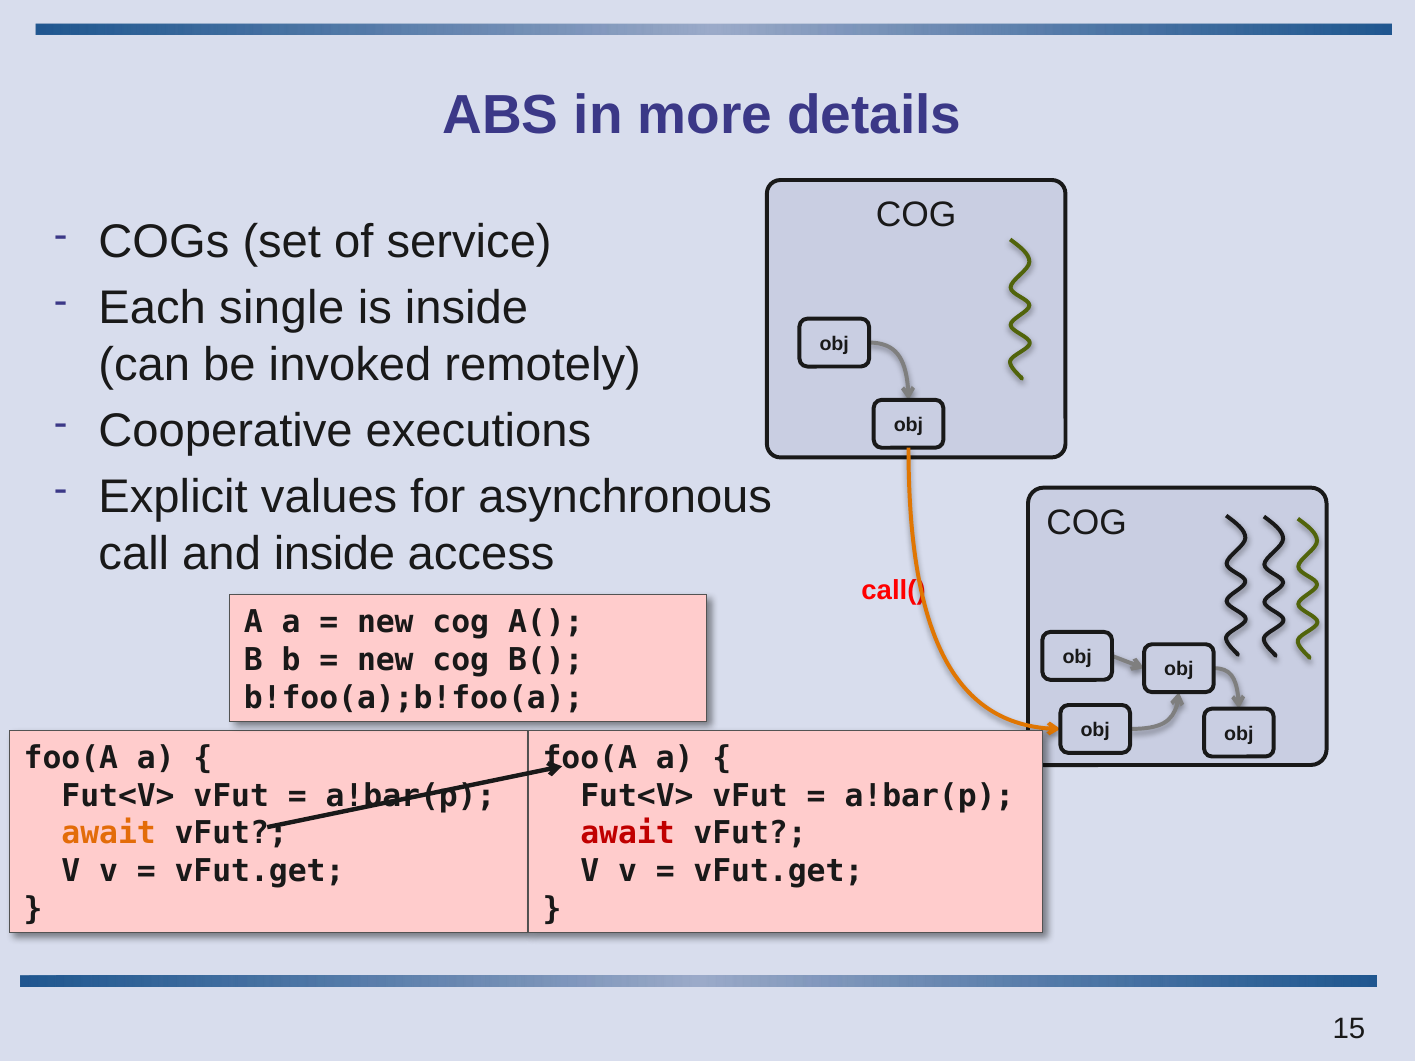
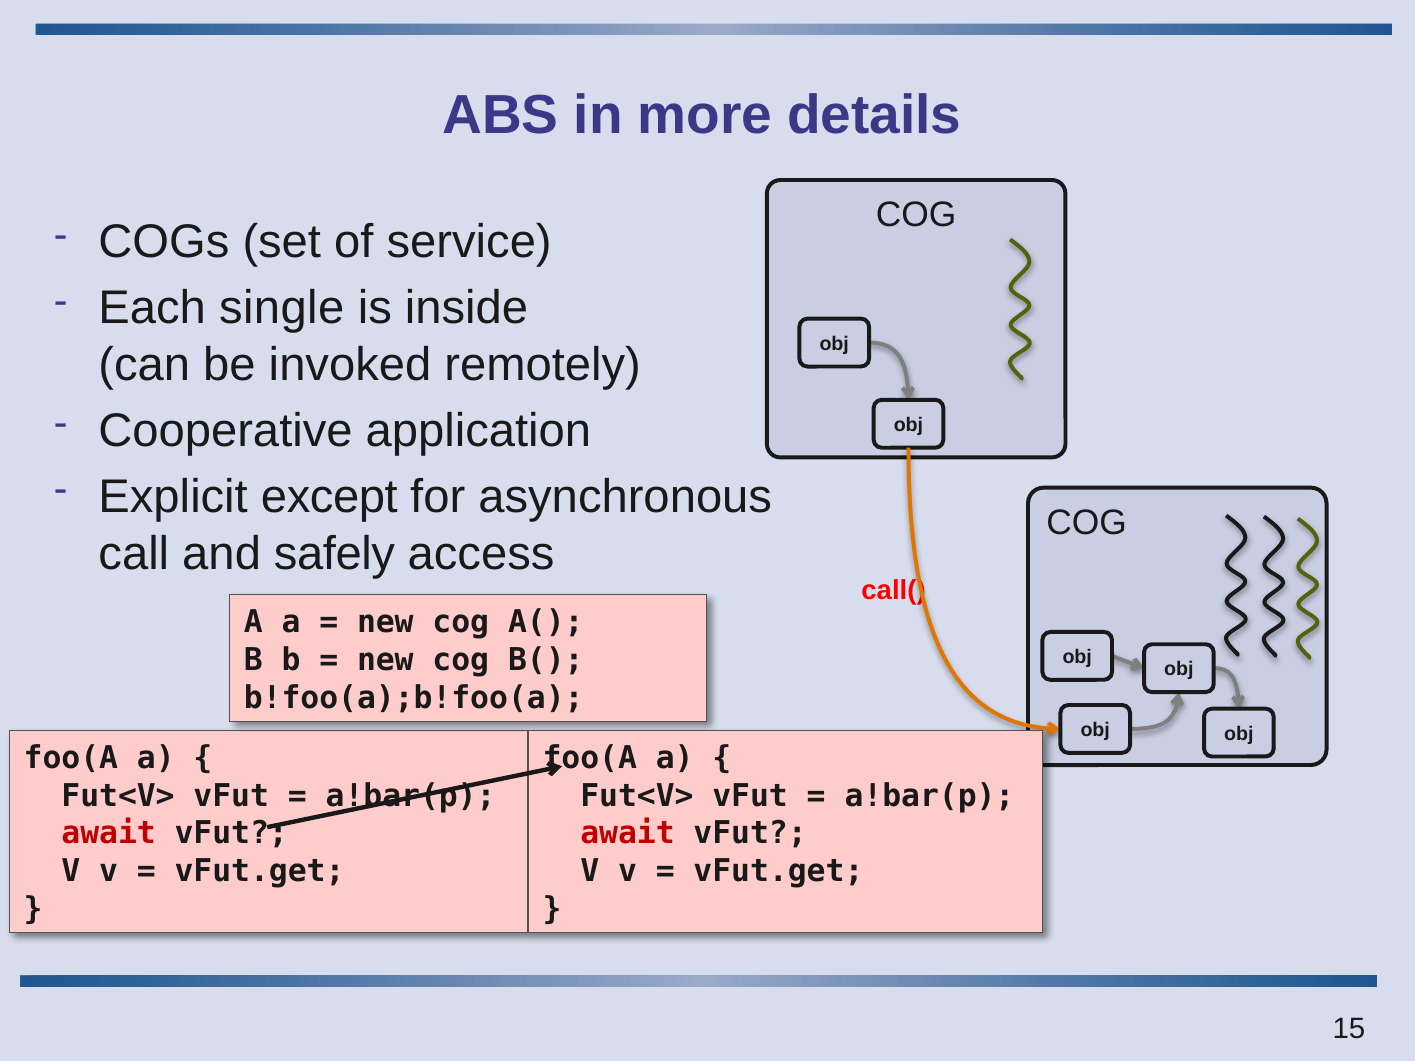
executions: executions -> application
values: values -> except
and inside: inside -> safely
await at (109, 834) colour: orange -> red
